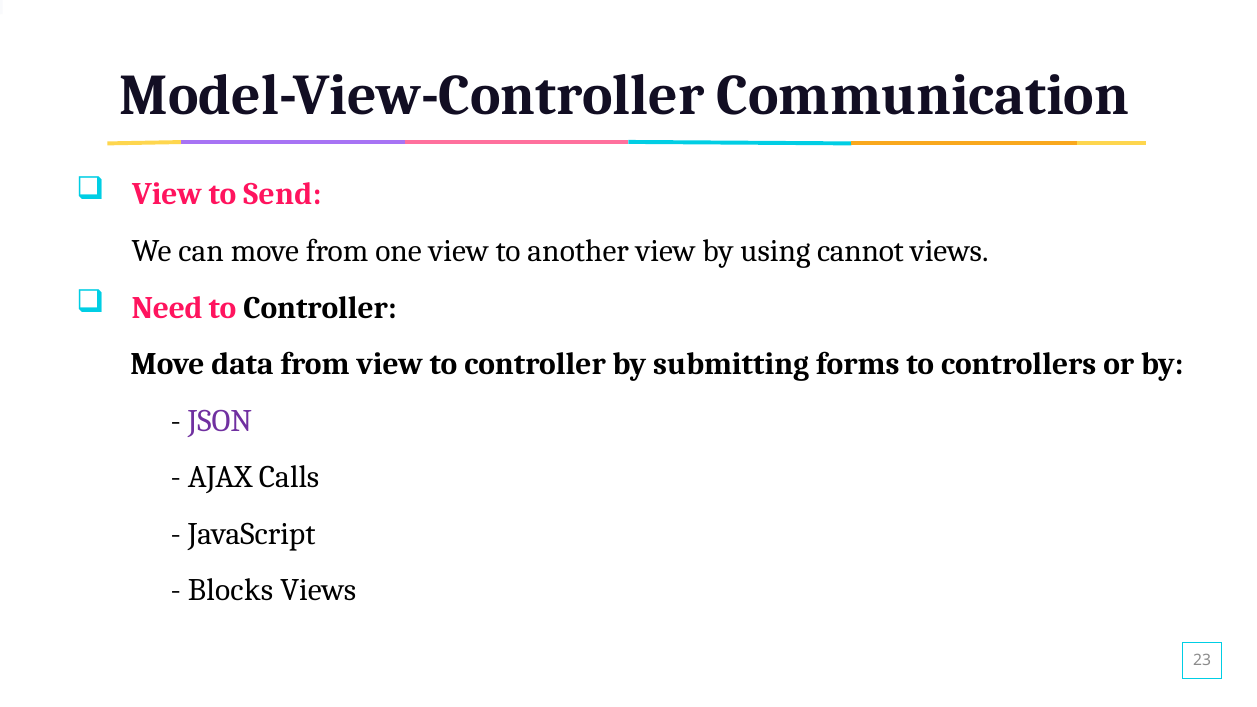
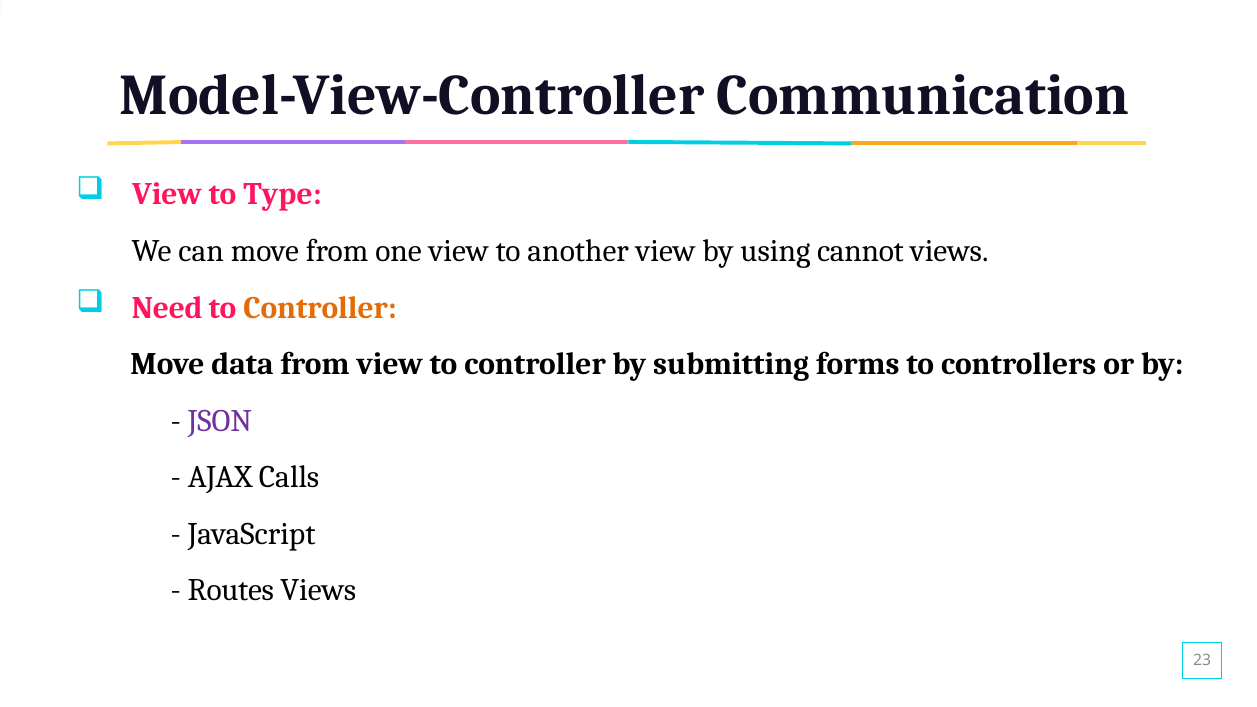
Send: Send -> Type
Controller at (320, 308) colour: black -> orange
Blocks: Blocks -> Routes
